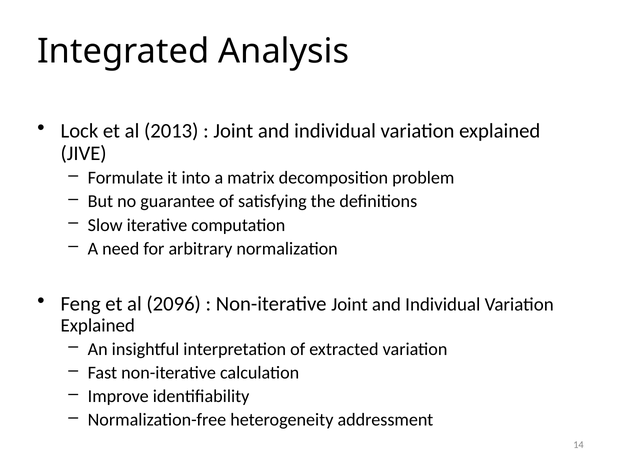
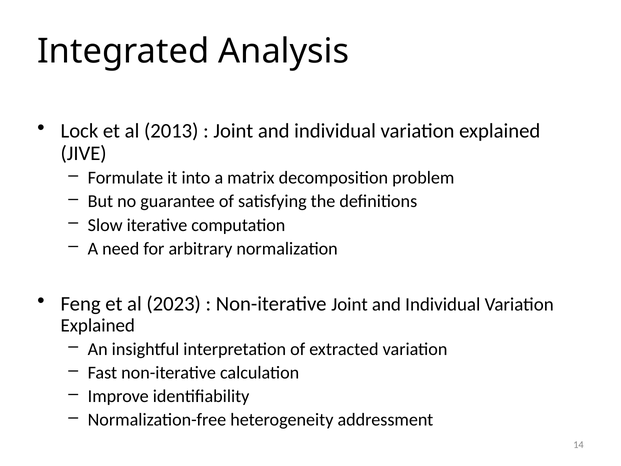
2096: 2096 -> 2023
